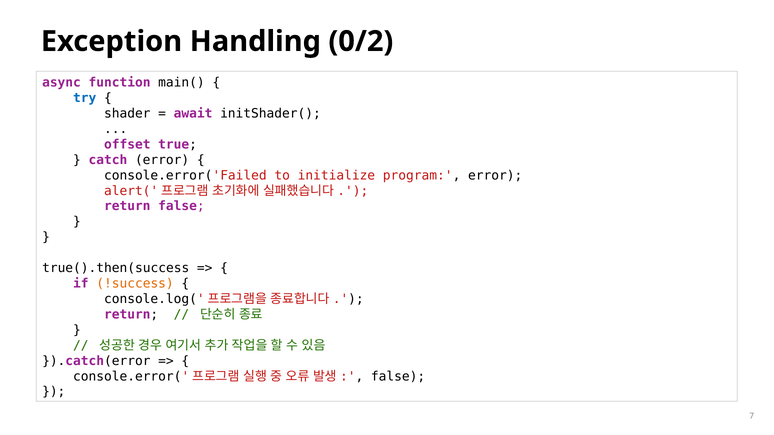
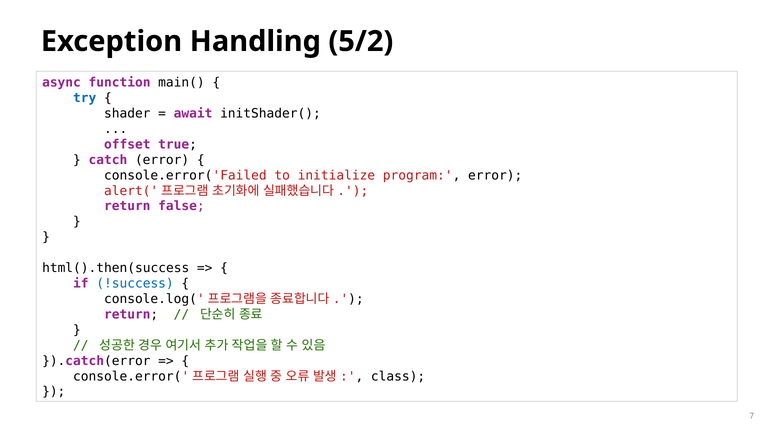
0/2: 0/2 -> 5/2
true().then(success: true().then(success -> html().then(success
!success colour: orange -> blue
false at (398, 377): false -> class
